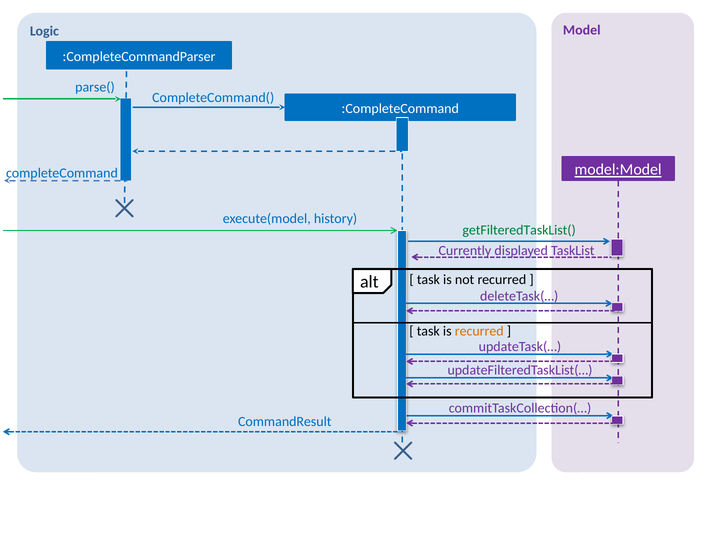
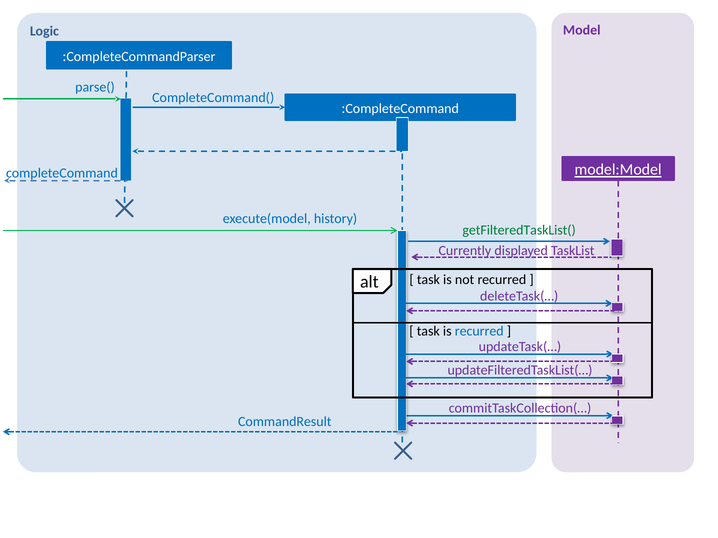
recurred at (479, 332) colour: orange -> blue
